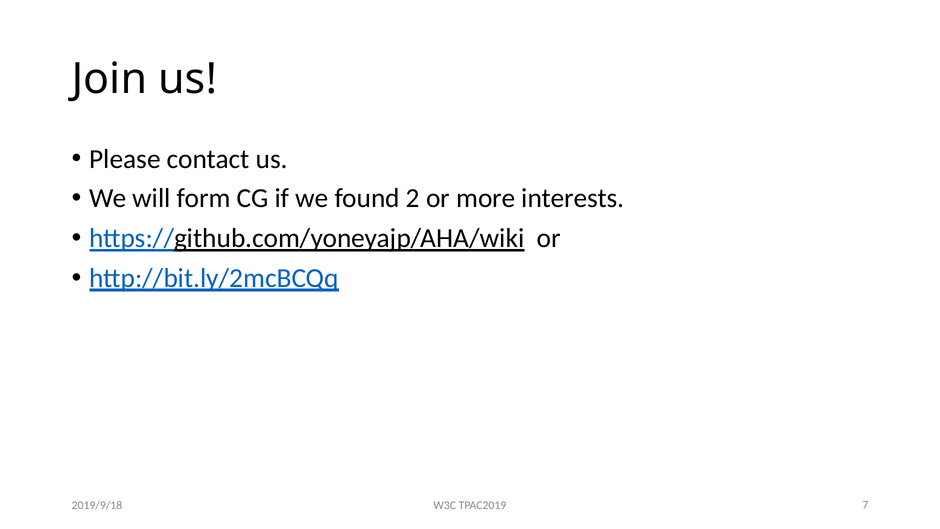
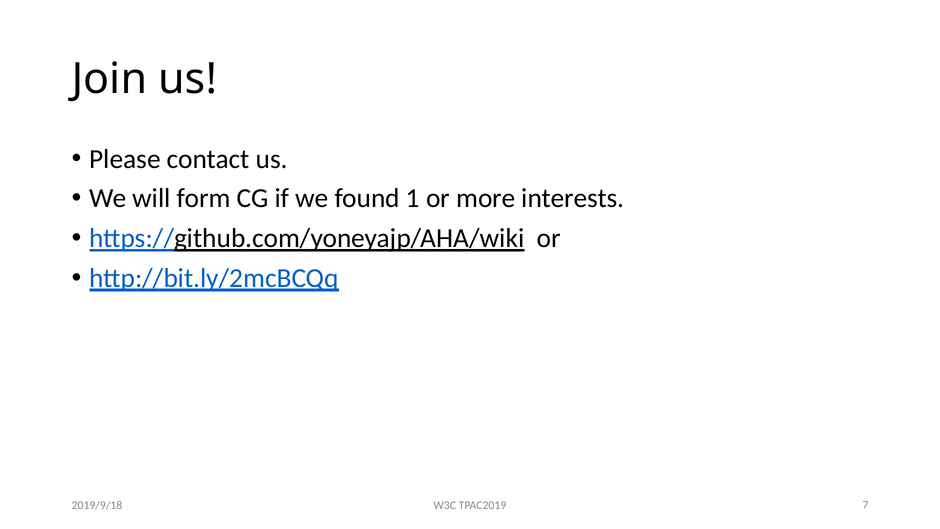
2: 2 -> 1
